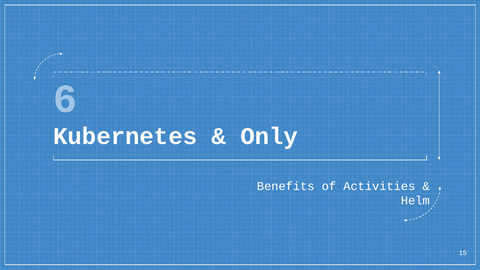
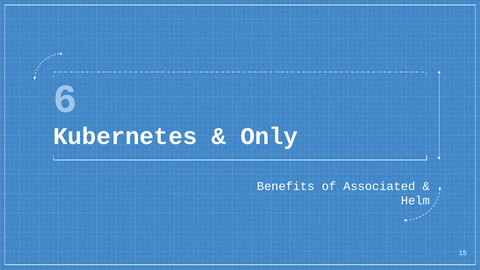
Activities: Activities -> Associated
